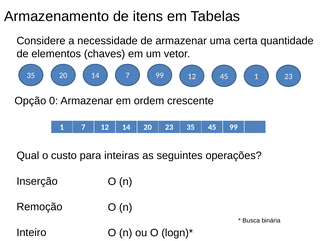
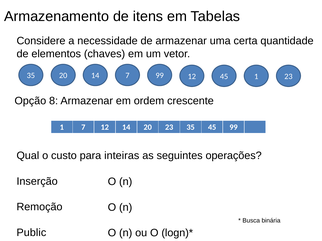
0: 0 -> 8
Inteiro: Inteiro -> Public
